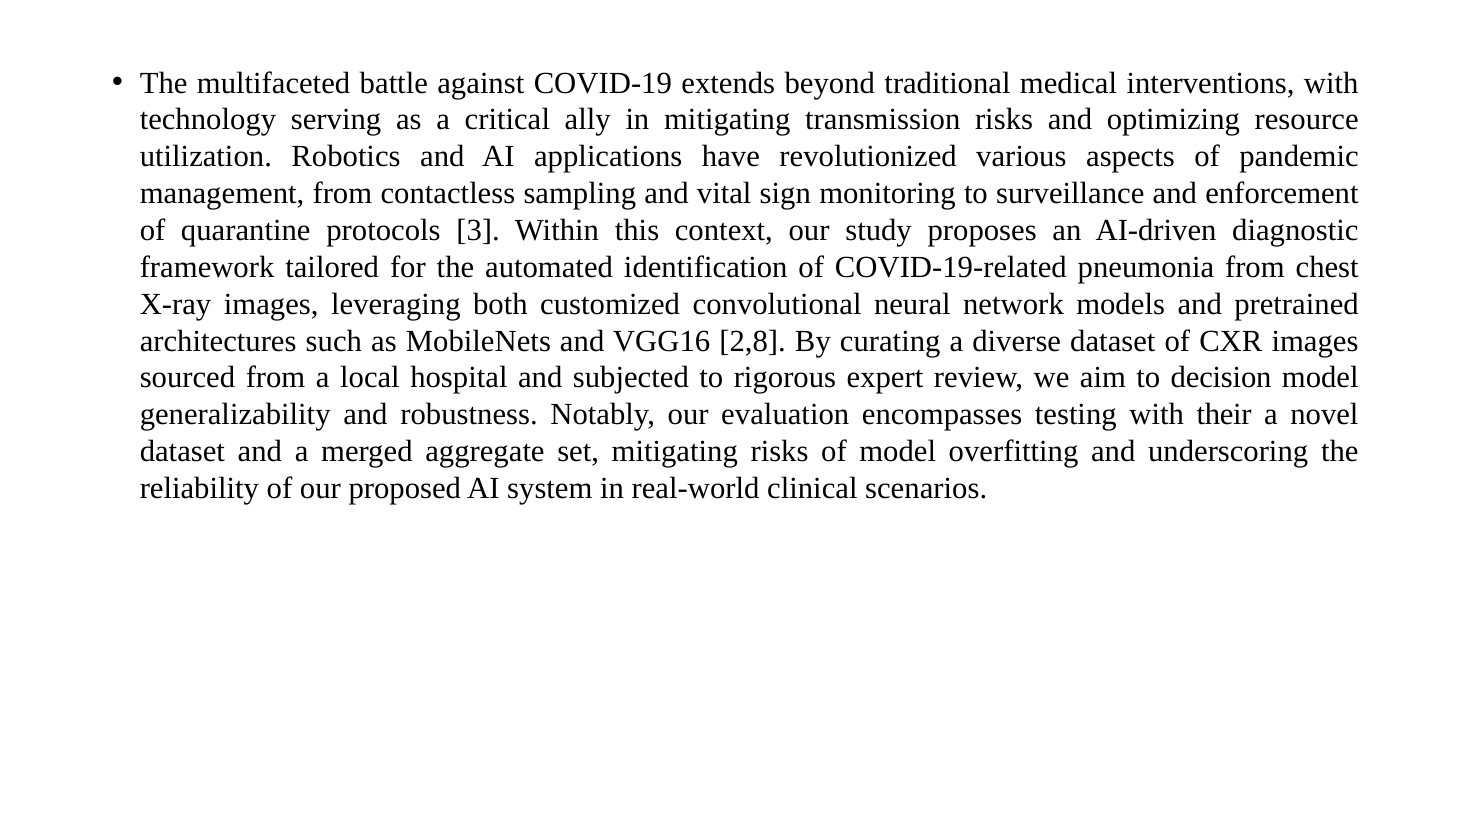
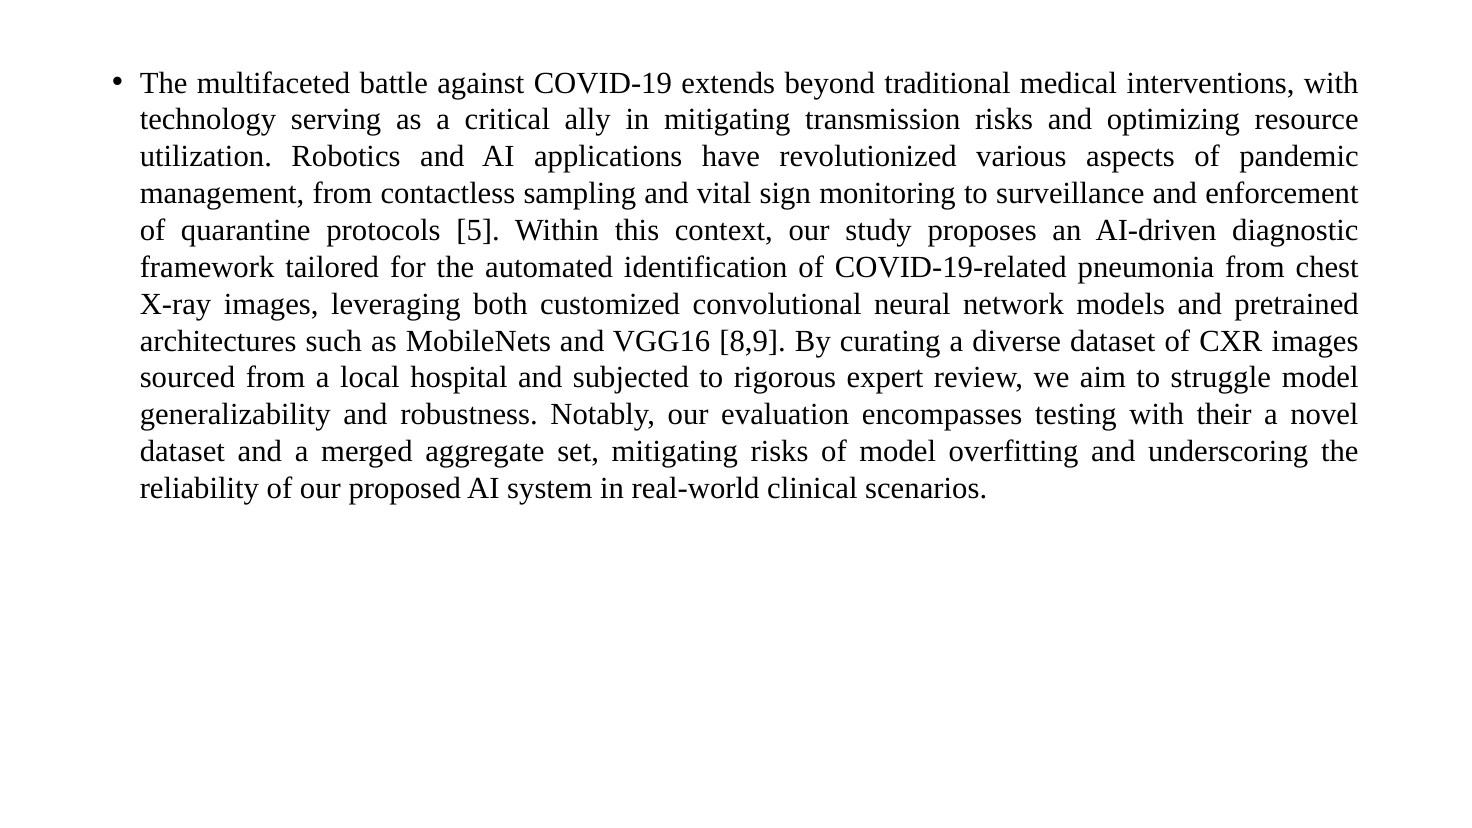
3: 3 -> 5
2,8: 2,8 -> 8,9
decision: decision -> struggle
